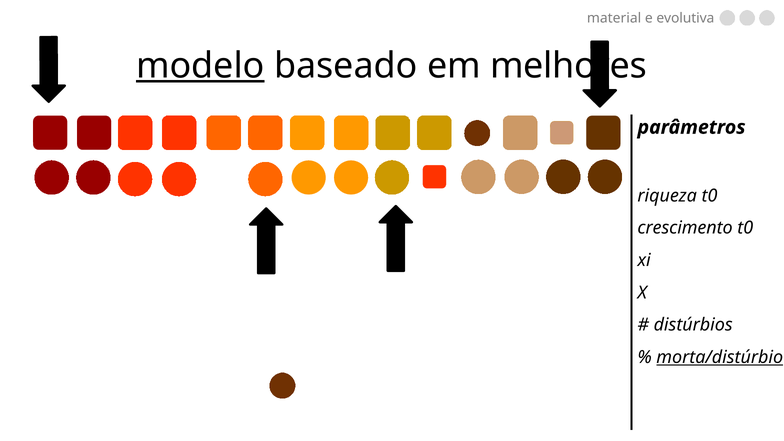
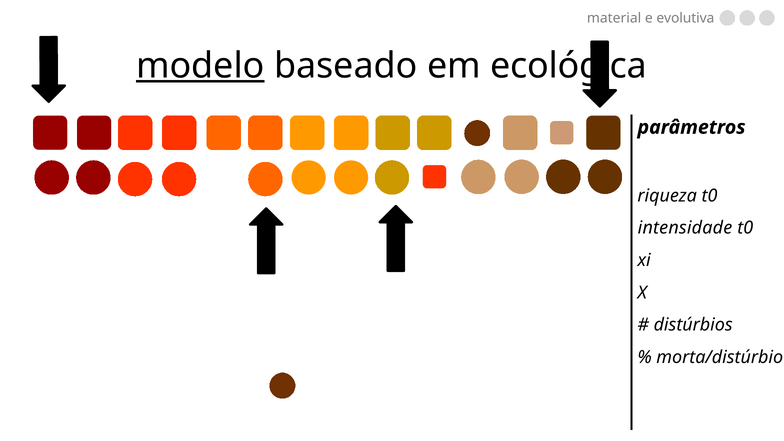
melhores: melhores -> ecológica
crescimento: crescimento -> intensidade
morta/distúrbio underline: present -> none
